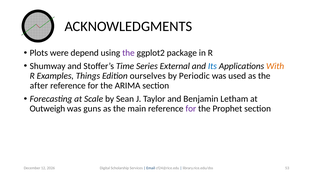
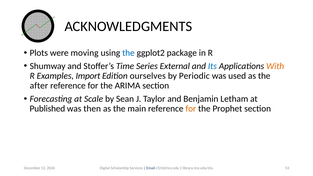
depend: depend -> moving
the at (128, 53) colour: purple -> blue
Things: Things -> Import
Outweigh: Outweigh -> Published
guns: guns -> then
for at (191, 109) colour: purple -> orange
